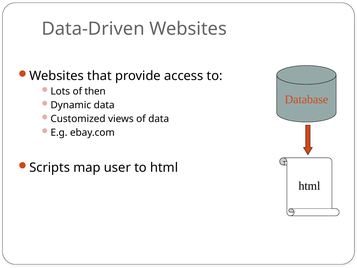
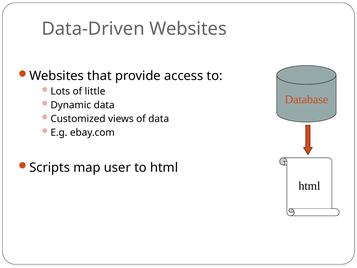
then: then -> little
